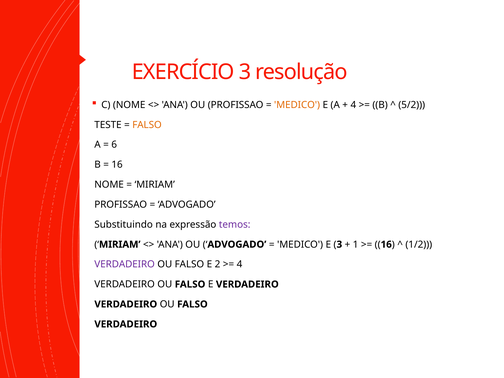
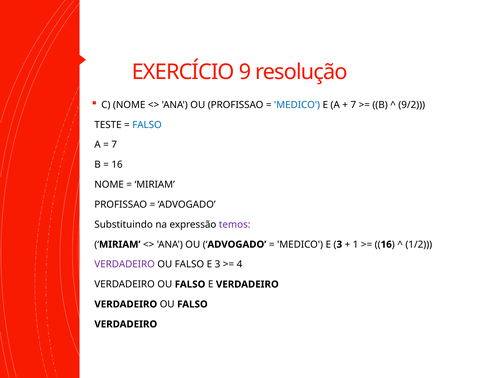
EXERCÍCIO 3: 3 -> 9
MEDICO at (297, 105) colour: orange -> blue
4 at (353, 105): 4 -> 7
5/2: 5/2 -> 9/2
FALSO at (147, 125) colour: orange -> blue
6 at (114, 145): 6 -> 7
FALSO E 2: 2 -> 3
